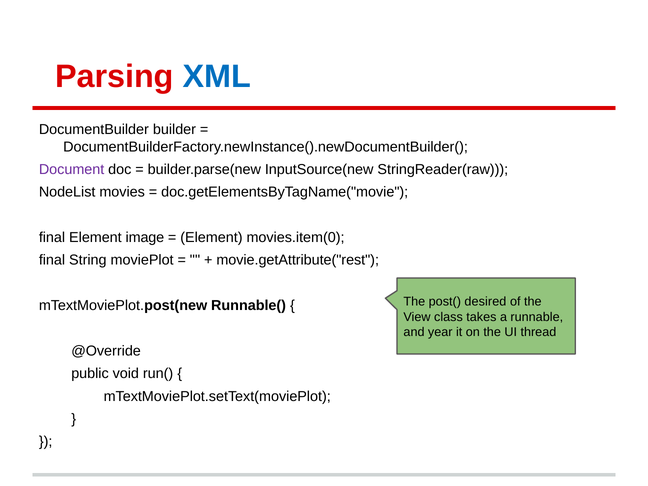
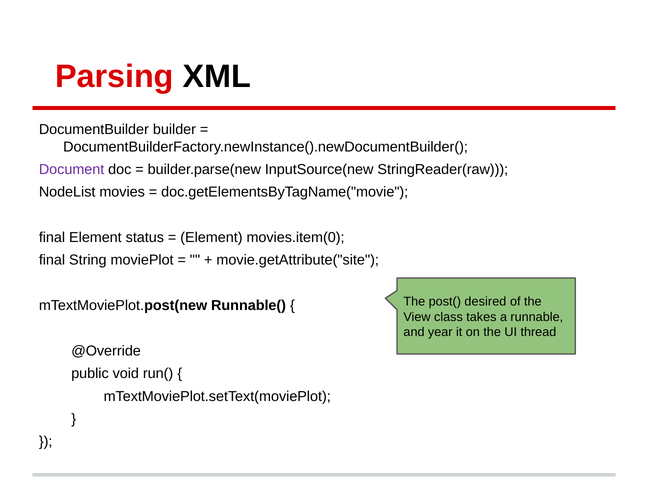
XML colour: blue -> black
image: image -> status
movie.getAttribute("rest: movie.getAttribute("rest -> movie.getAttribute("site
